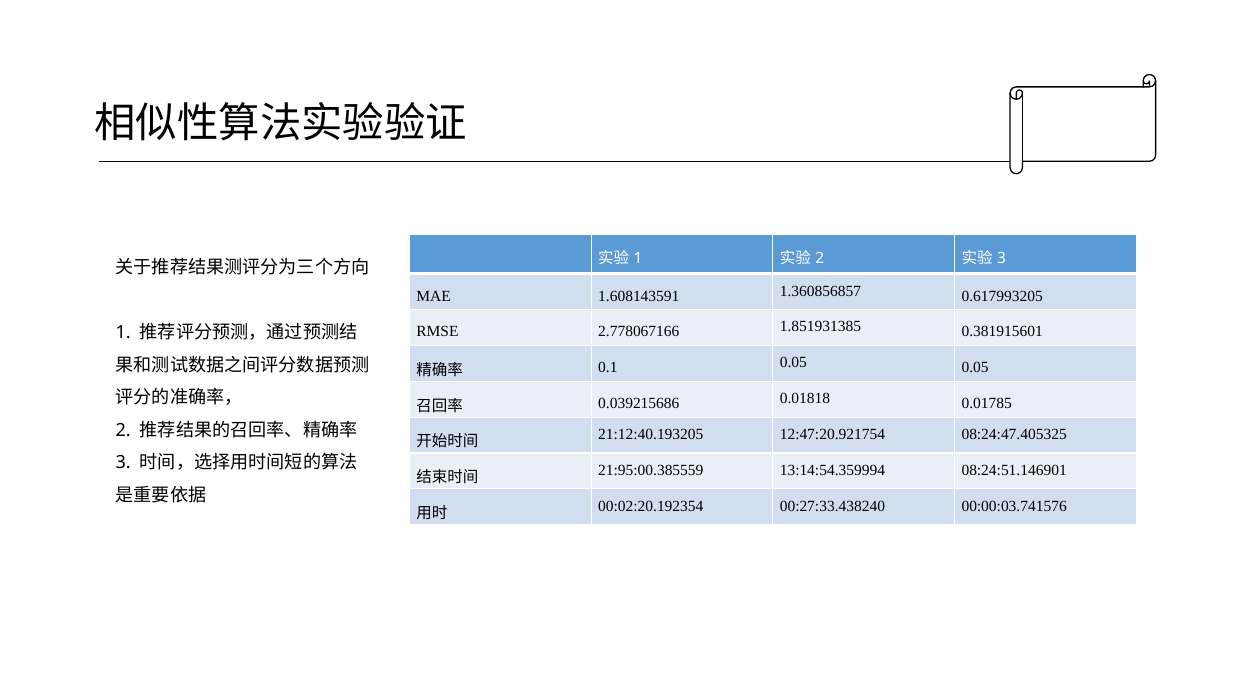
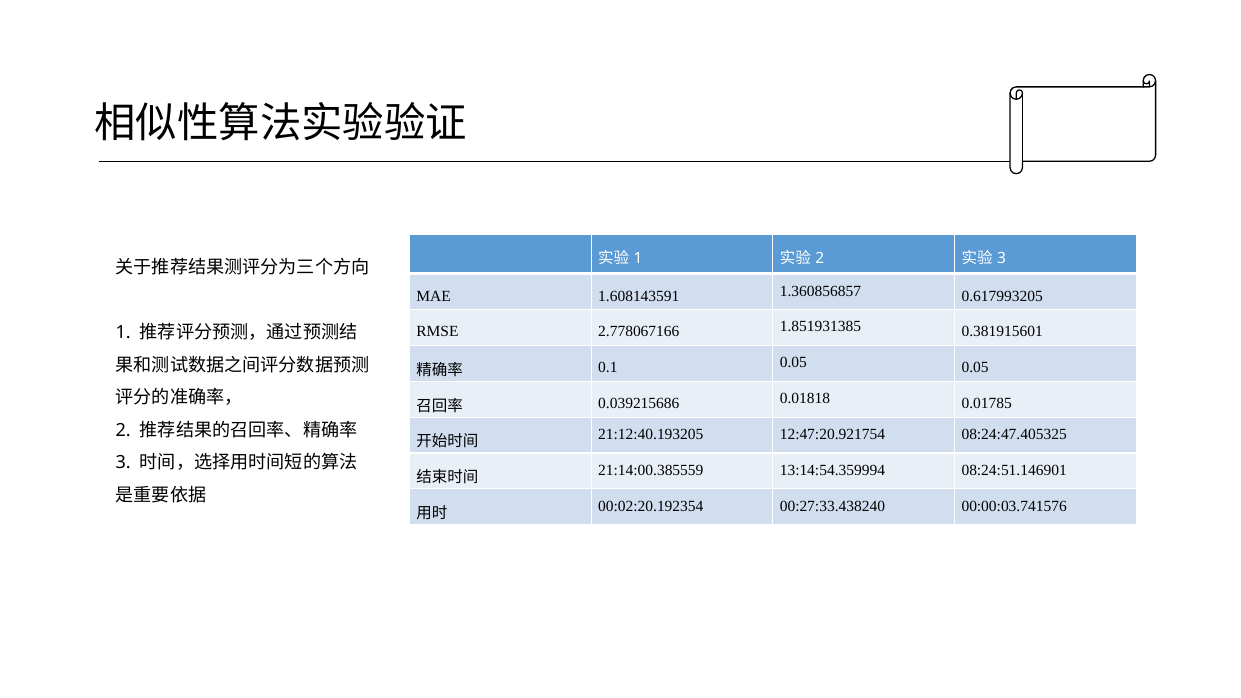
21:95:00.385559: 21:95:00.385559 -> 21:14:00.385559
